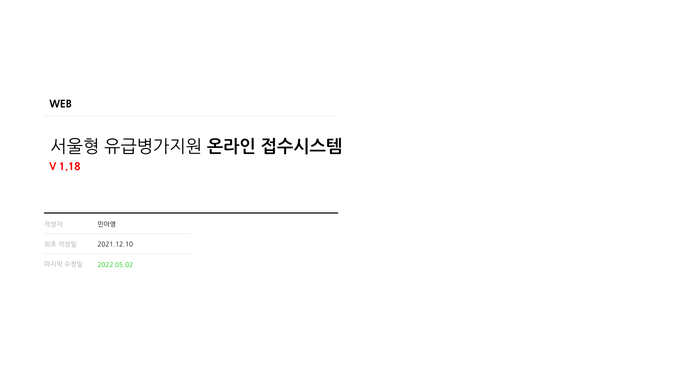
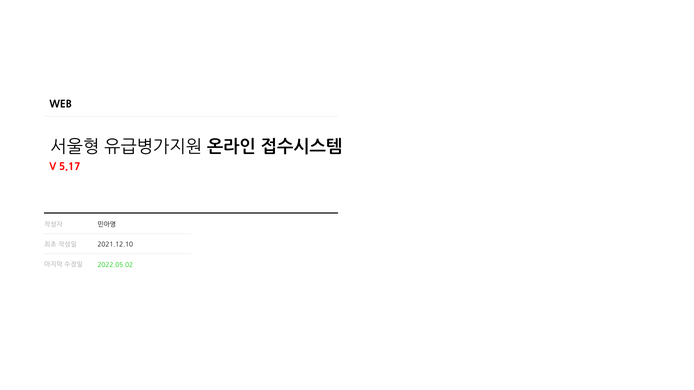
1.18: 1.18 -> 5.17
